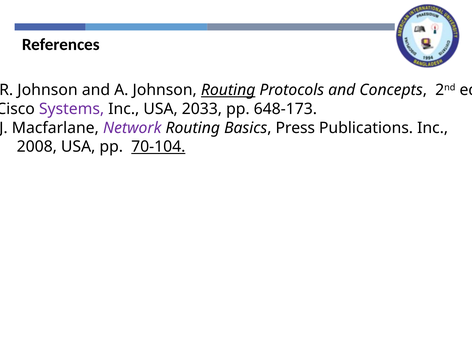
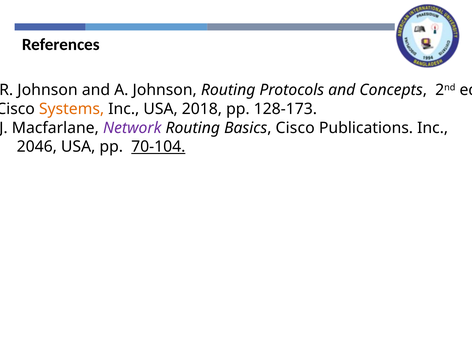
Routing at (228, 90) underline: present -> none
Systems colour: purple -> orange
2033: 2033 -> 2018
648-173: 648-173 -> 128-173
Basics Press: Press -> Cisco
2008: 2008 -> 2046
